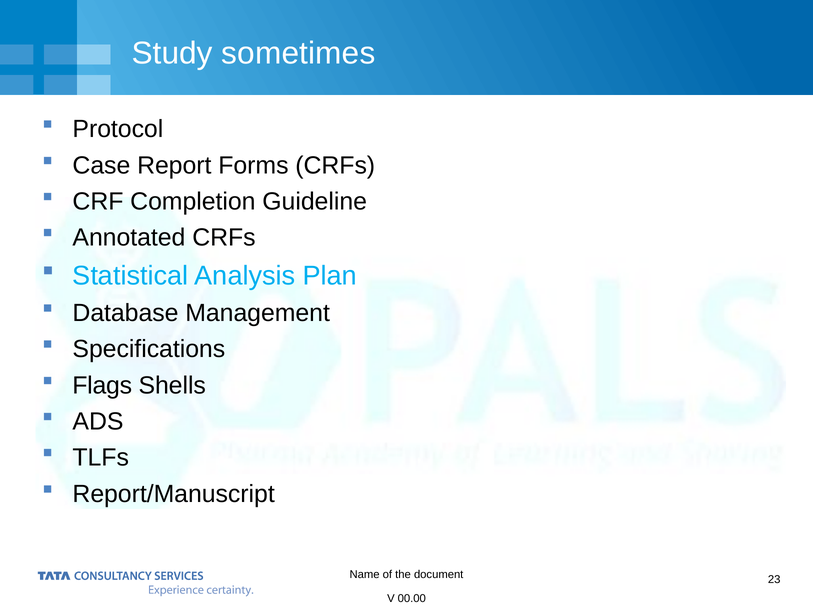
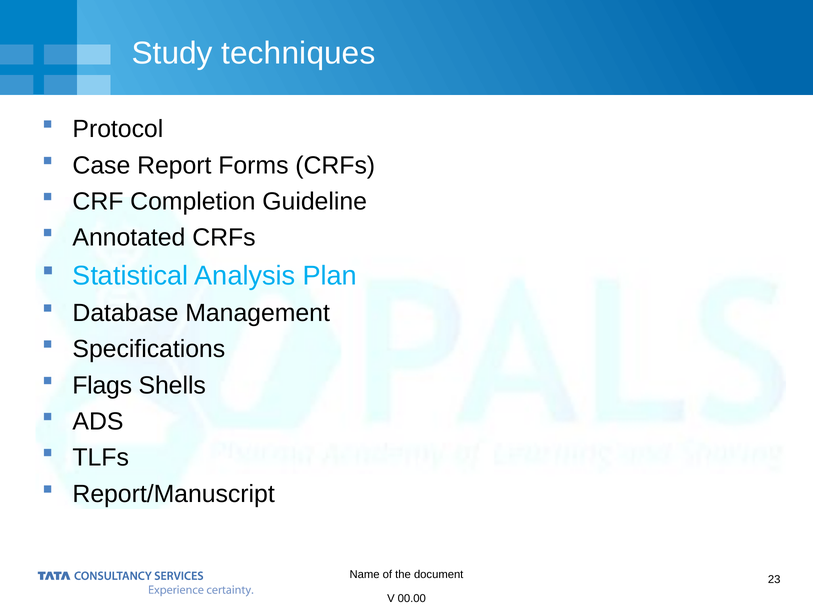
sometimes: sometimes -> techniques
